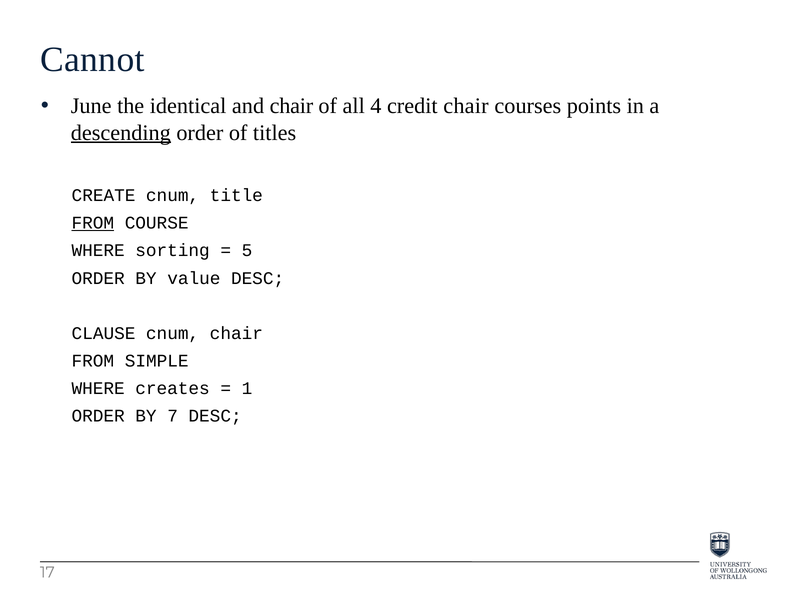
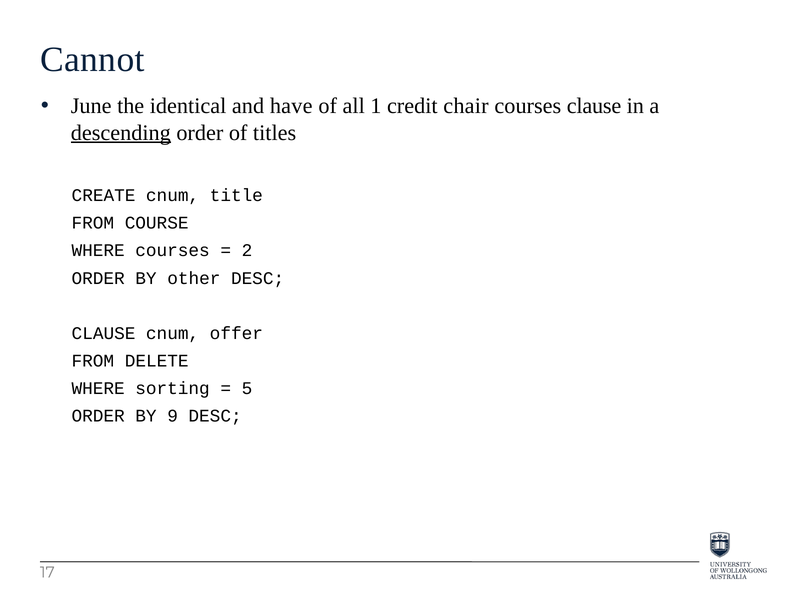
and chair: chair -> have
4: 4 -> 1
courses points: points -> clause
FROM at (93, 223) underline: present -> none
WHERE sorting: sorting -> courses
5: 5 -> 2
value: value -> other
cnum chair: chair -> offer
SIMPLE: SIMPLE -> DELETE
creates: creates -> sorting
1: 1 -> 5
7: 7 -> 9
